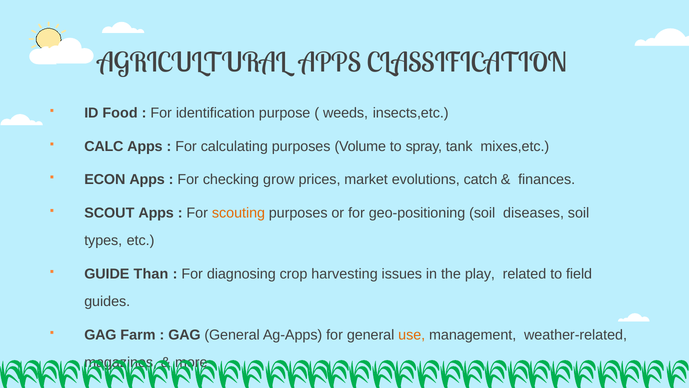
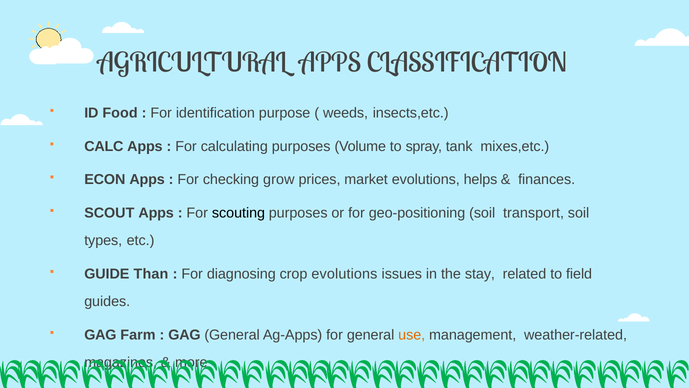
catch: catch -> helps
scouting colour: orange -> black
diseases: diseases -> transport
crop harvesting: harvesting -> evolutions
play: play -> stay
